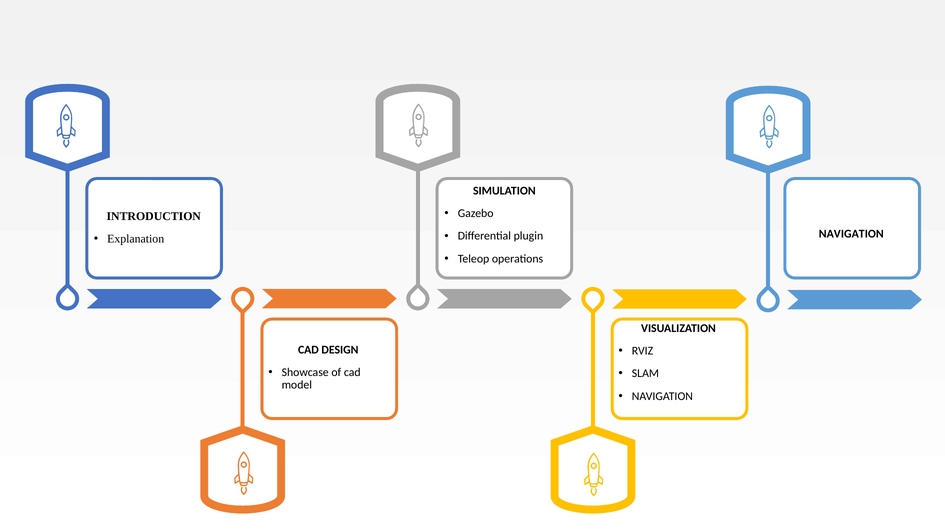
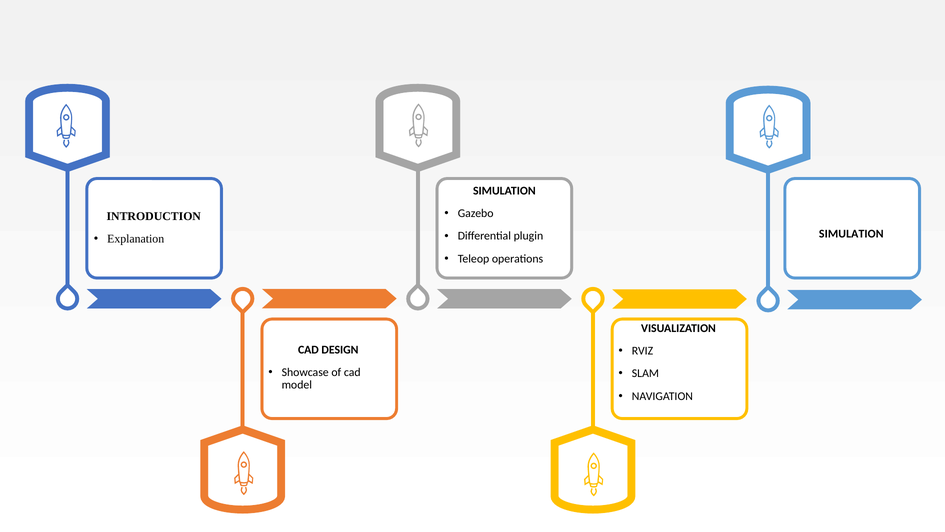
NAVIGATION at (851, 233): NAVIGATION -> SIMULATION
